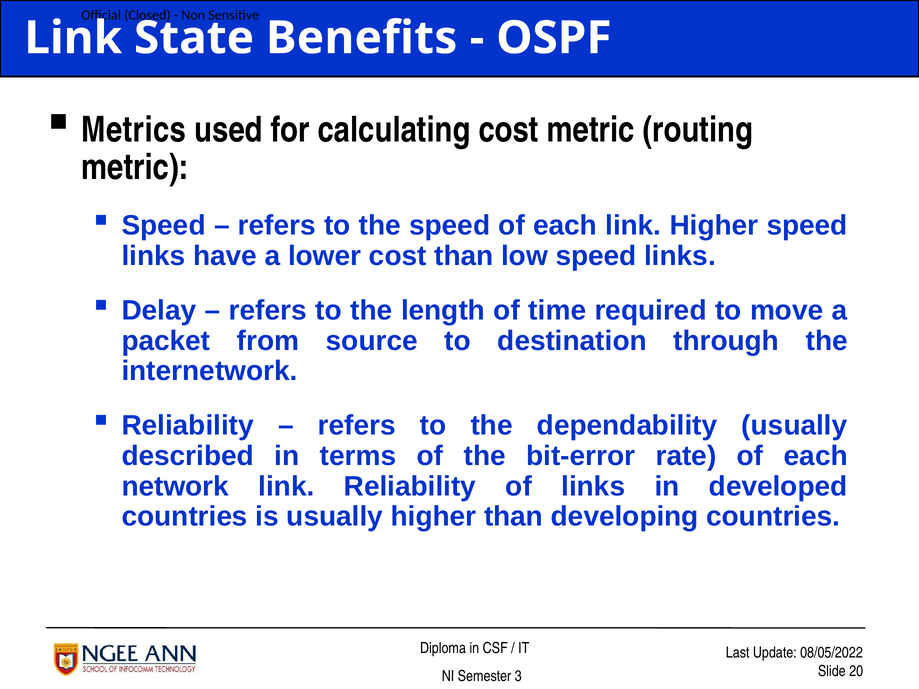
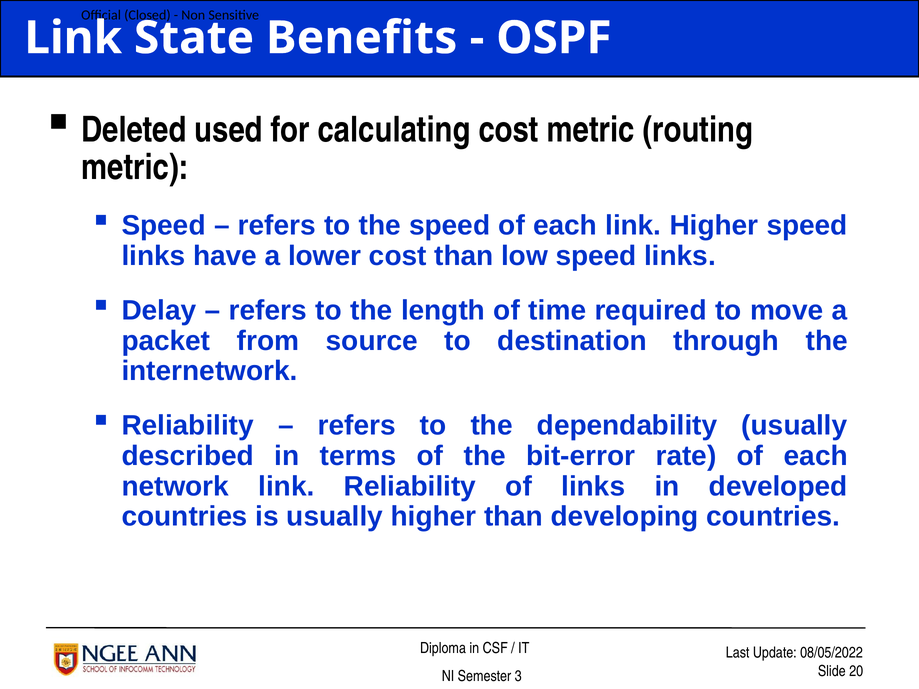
Metrics: Metrics -> Deleted
